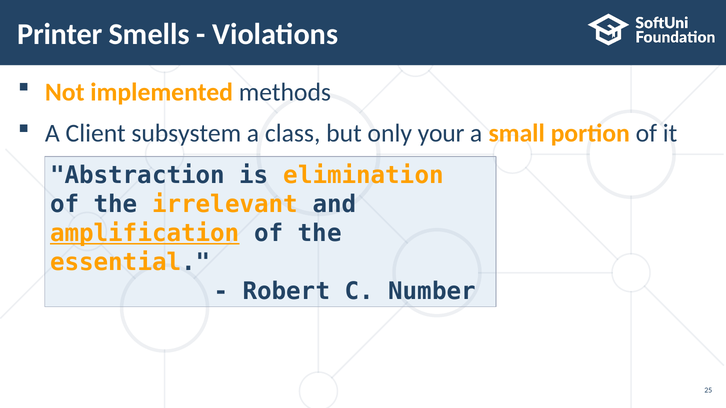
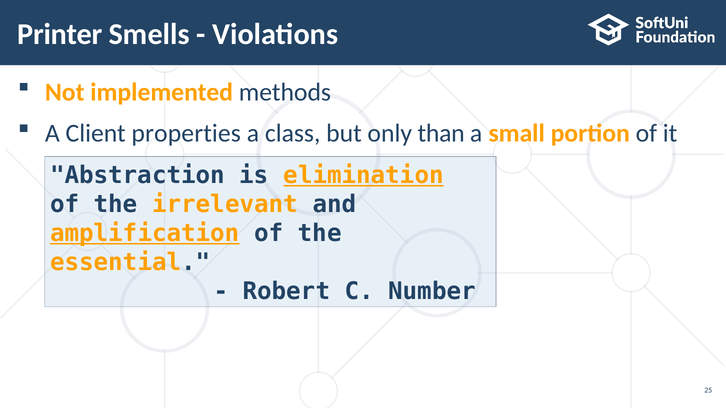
subsystem: subsystem -> properties
your: your -> than
elimination underline: none -> present
